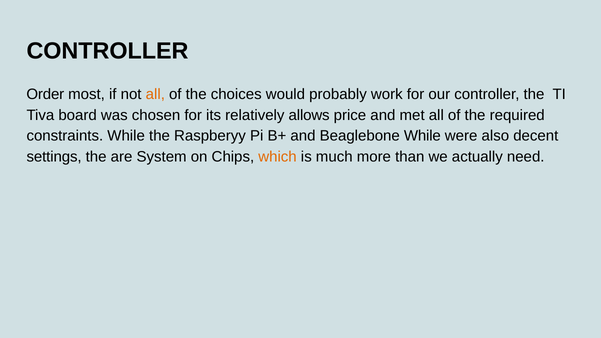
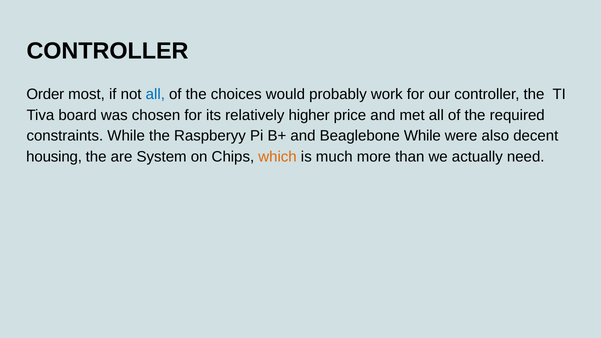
all at (155, 95) colour: orange -> blue
allows: allows -> higher
settings: settings -> housing
